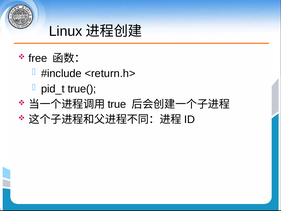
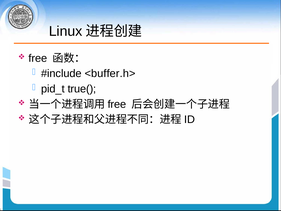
<return.h>: <return.h> -> <buffer.h>
true at (117, 104): true -> free
